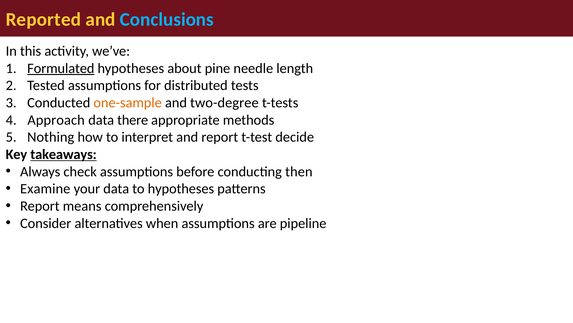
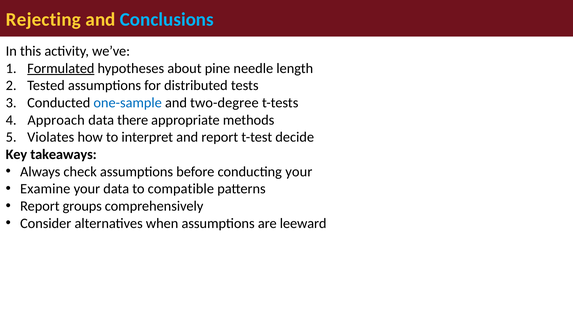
Reported: Reported -> Rejecting
one-sample colour: orange -> blue
Nothing: Nothing -> Violates
takeaways underline: present -> none
conducting then: then -> your
to hypotheses: hypotheses -> compatible
means: means -> groups
pipeline: pipeline -> leeward
